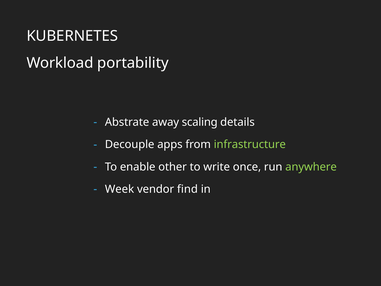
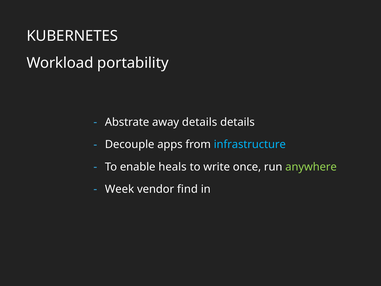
away scaling: scaling -> details
infrastructure colour: light green -> light blue
other: other -> heals
